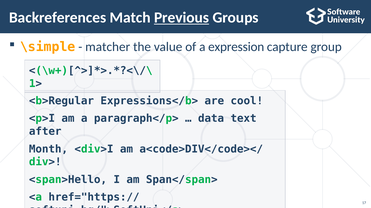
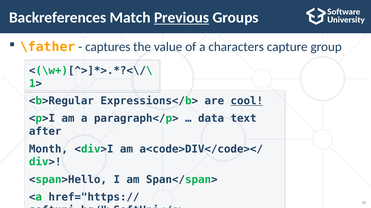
\simple: \simple -> \father
matcher: matcher -> captures
expression: expression -> characters
cool underline: none -> present
